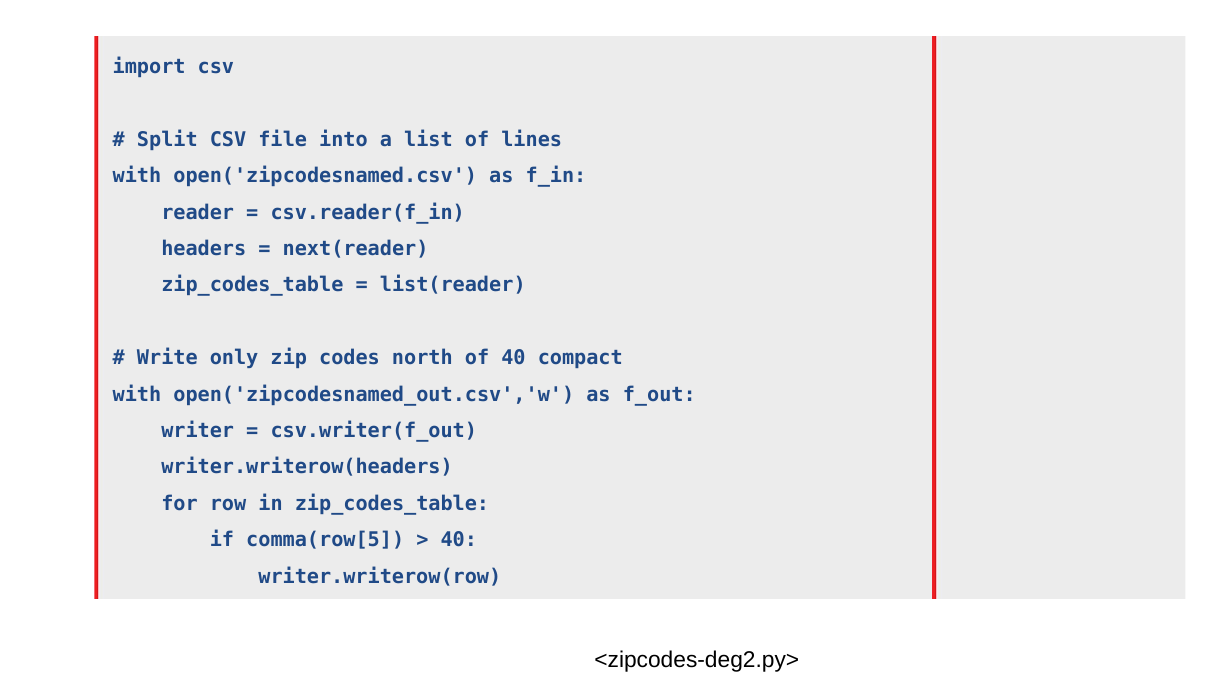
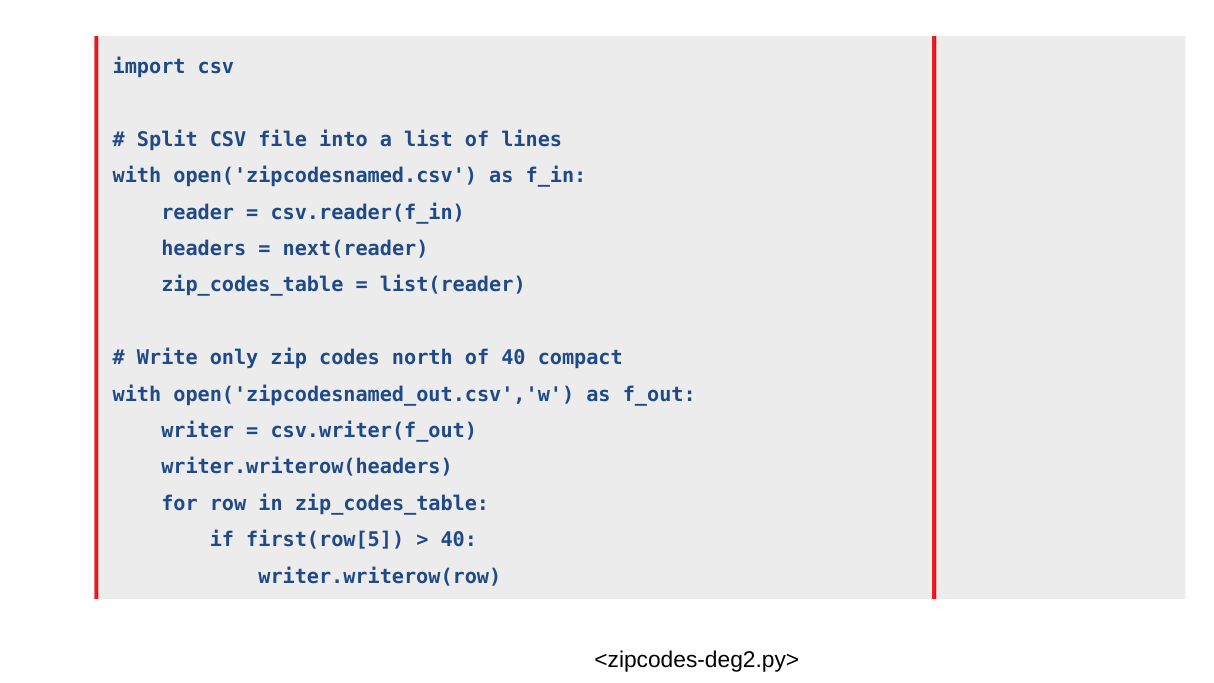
comma(row[5: comma(row[5 -> first(row[5
